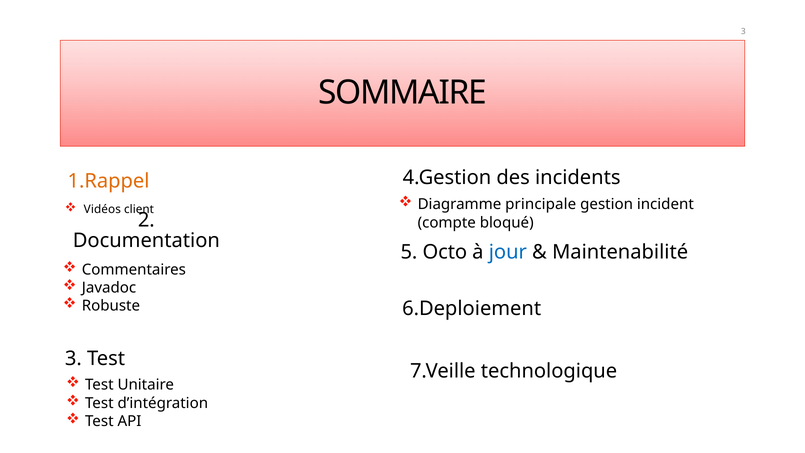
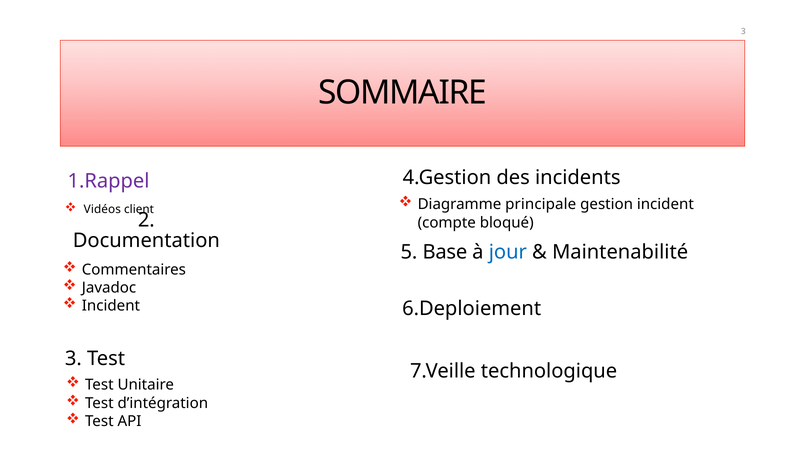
1.Rappel colour: orange -> purple
Octo: Octo -> Base
Robuste at (111, 306): Robuste -> Incident
